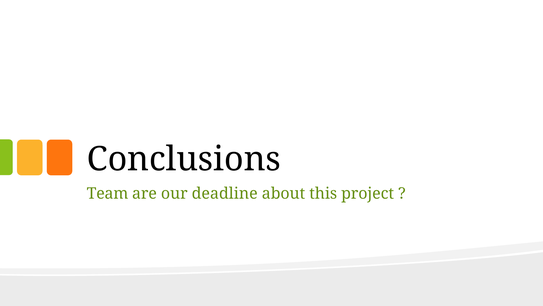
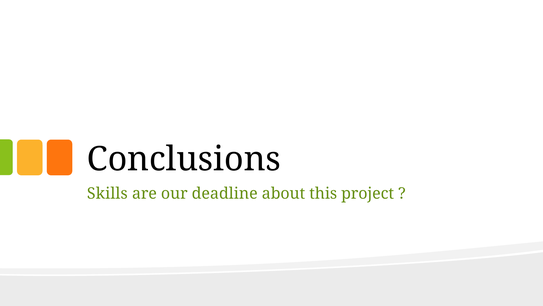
Team: Team -> Skills
